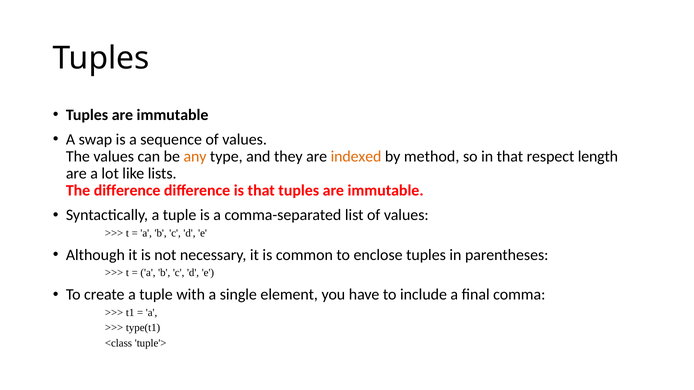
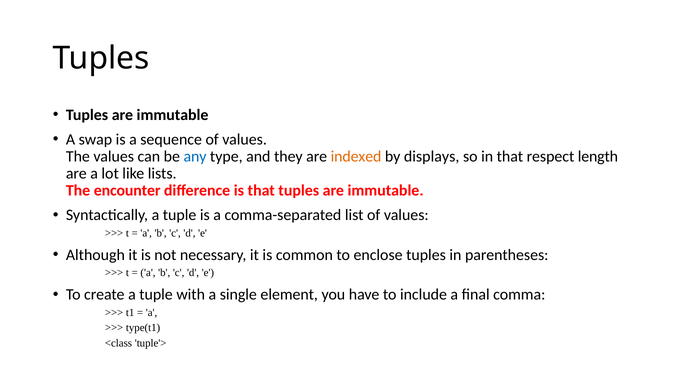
any colour: orange -> blue
method: method -> displays
The difference: difference -> encounter
